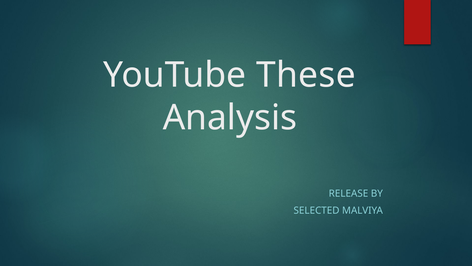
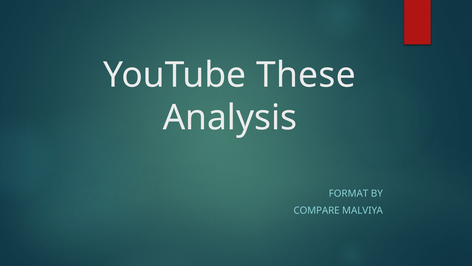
RELEASE: RELEASE -> FORMAT
SELECTED: SELECTED -> COMPARE
